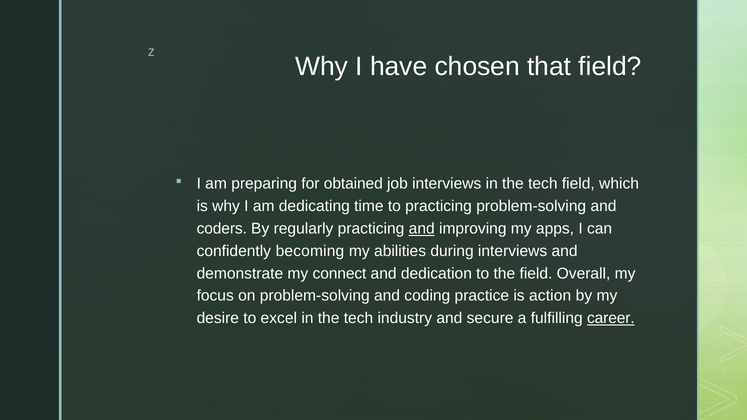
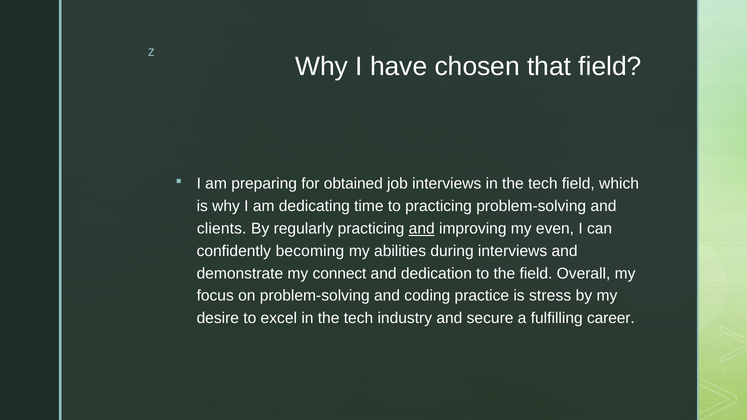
coders: coders -> clients
apps: apps -> even
action: action -> stress
career underline: present -> none
